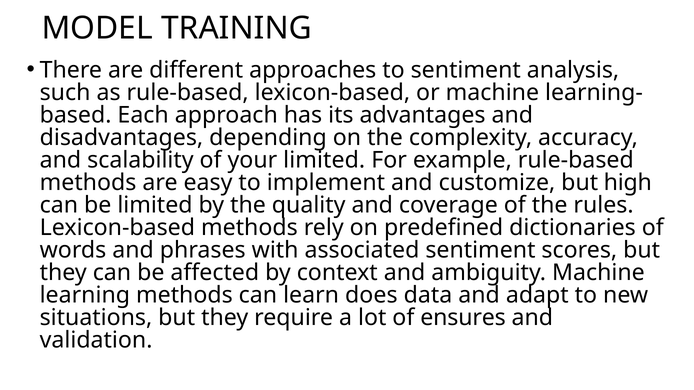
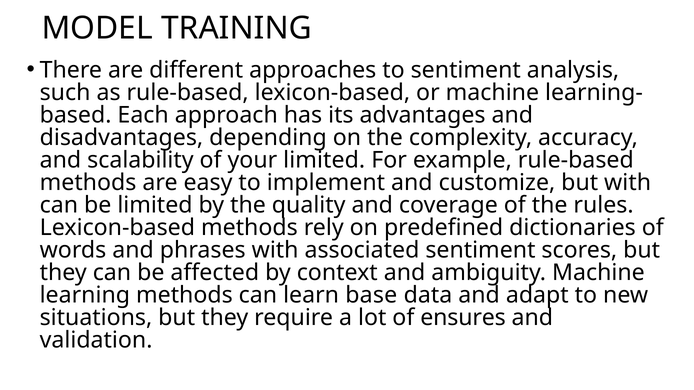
but high: high -> with
does: does -> base
